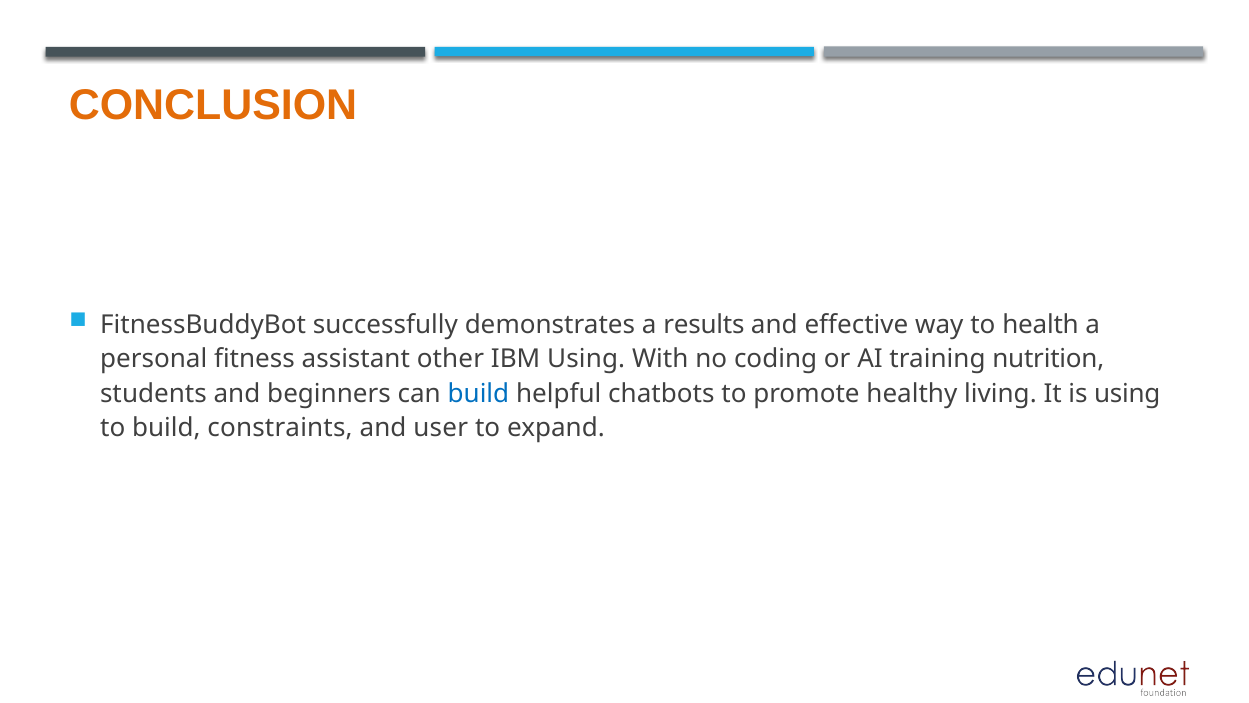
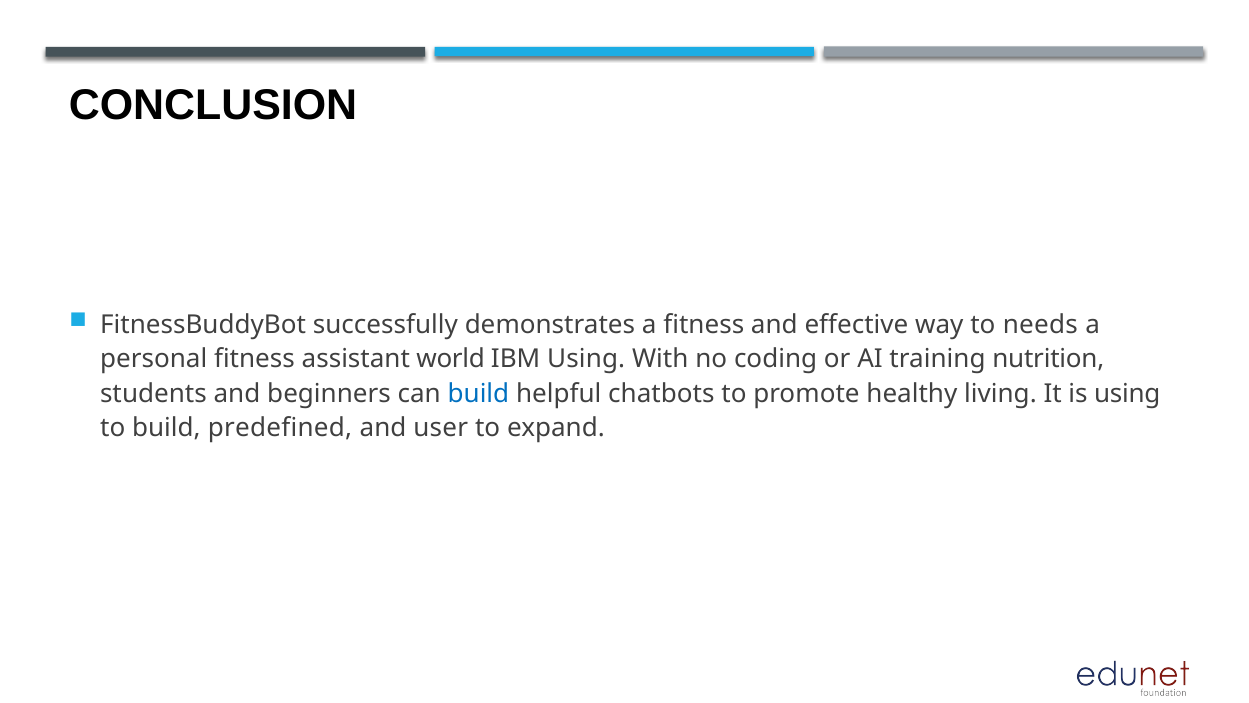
CONCLUSION colour: orange -> black
a results: results -> fitness
health: health -> needs
other: other -> world
constraints: constraints -> predefined
